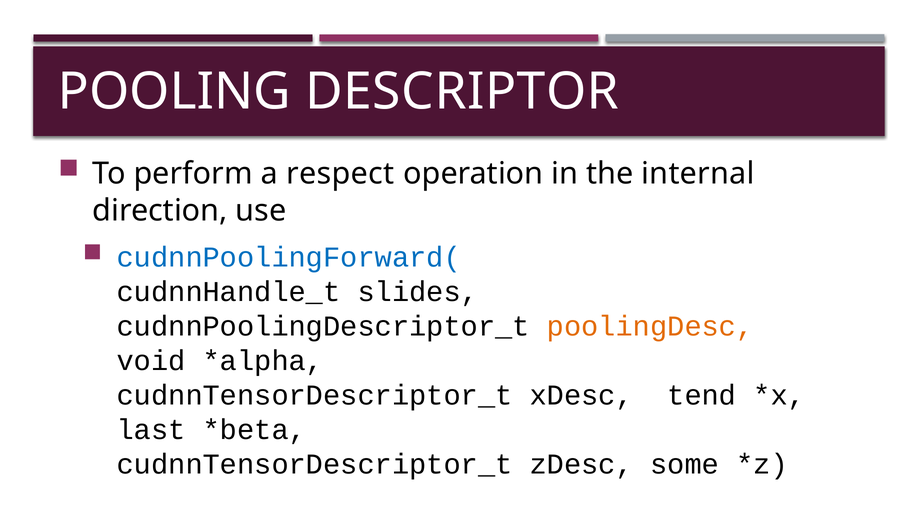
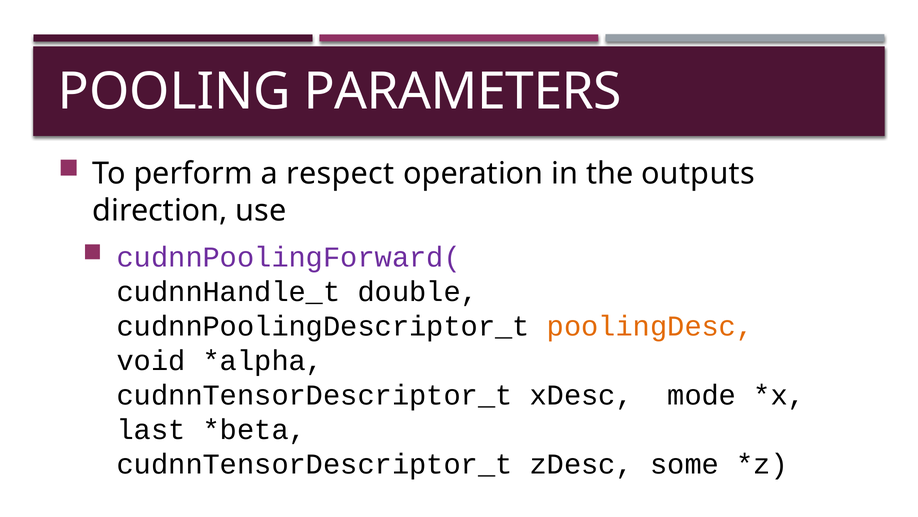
DESCRIPTOR: DESCRIPTOR -> PARAMETERS
internal: internal -> outputs
cudnnPoolingForward( colour: blue -> purple
slides: slides -> double
tend: tend -> mode
